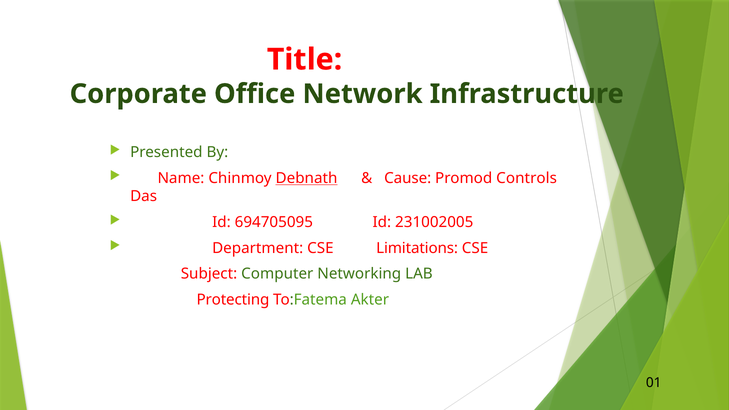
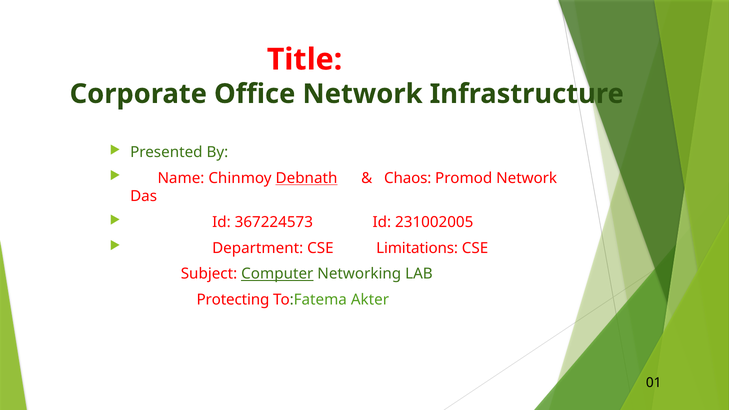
Cause: Cause -> Chaos
Promod Controls: Controls -> Network
694705095: 694705095 -> 367224573
Computer underline: none -> present
